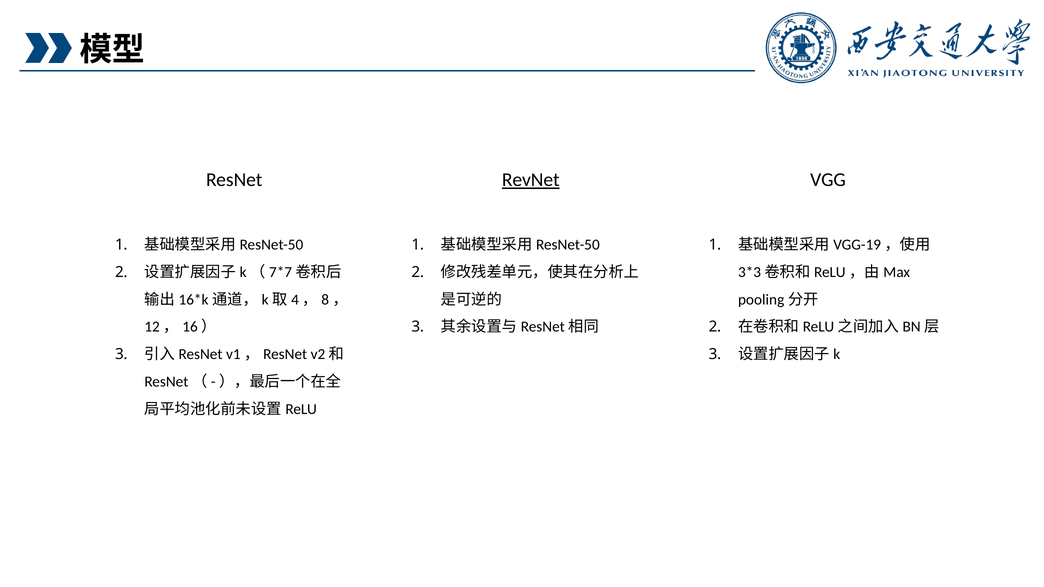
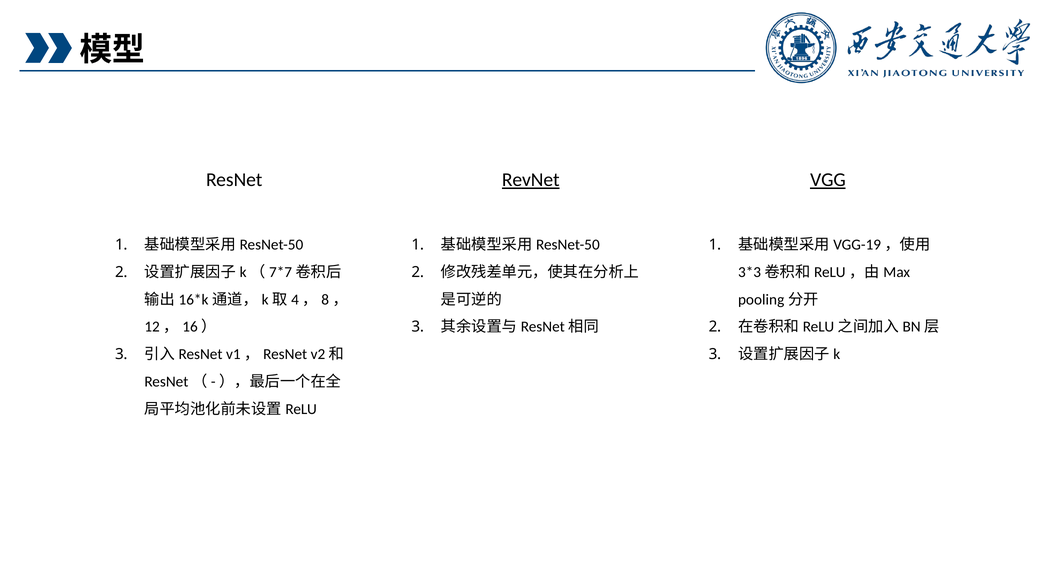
VGG underline: none -> present
